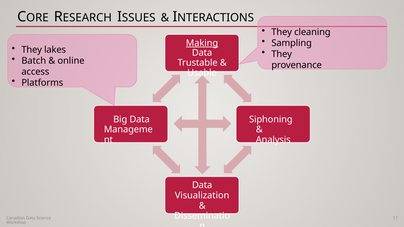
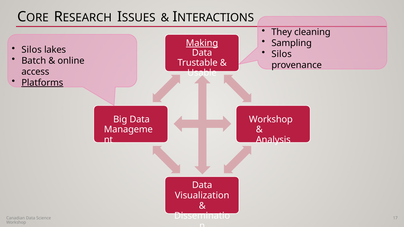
They at (32, 50): They -> Silos
They at (282, 54): They -> Silos
Platforms underline: none -> present
Siphoning at (271, 120): Siphoning -> Workshop
